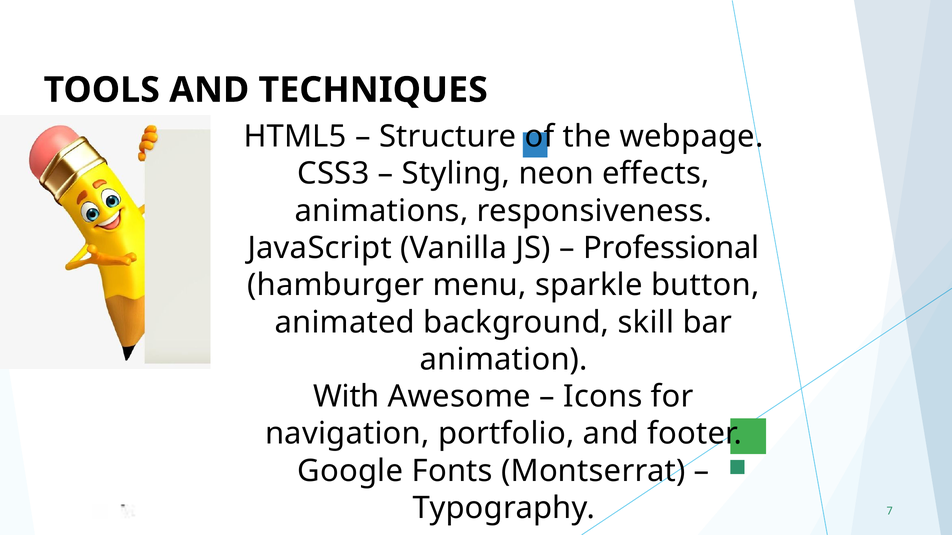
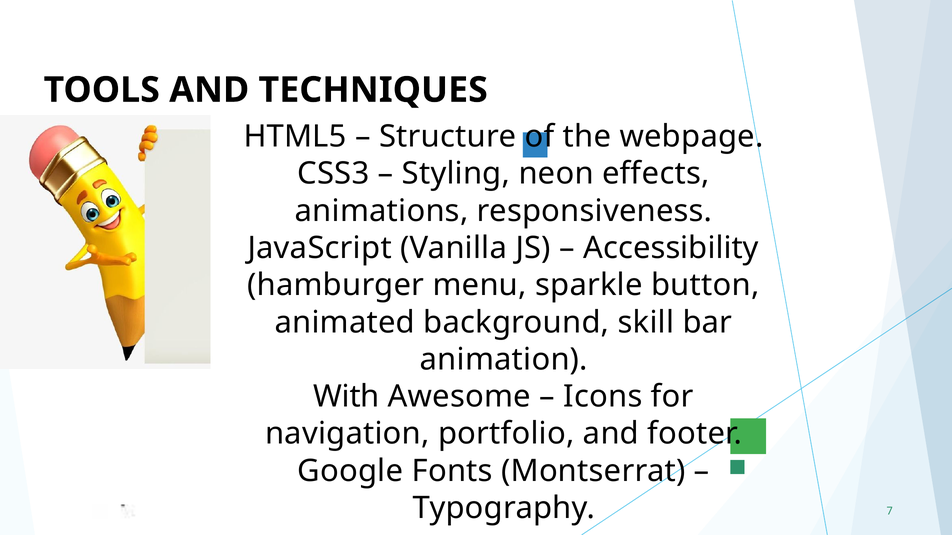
Professional: Professional -> Accessibility
